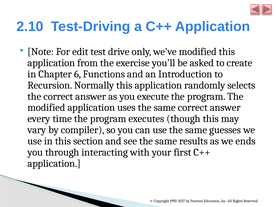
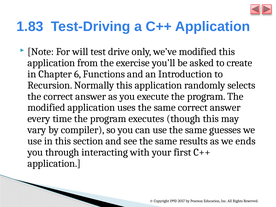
2.10: 2.10 -> 1.83
edit: edit -> will
